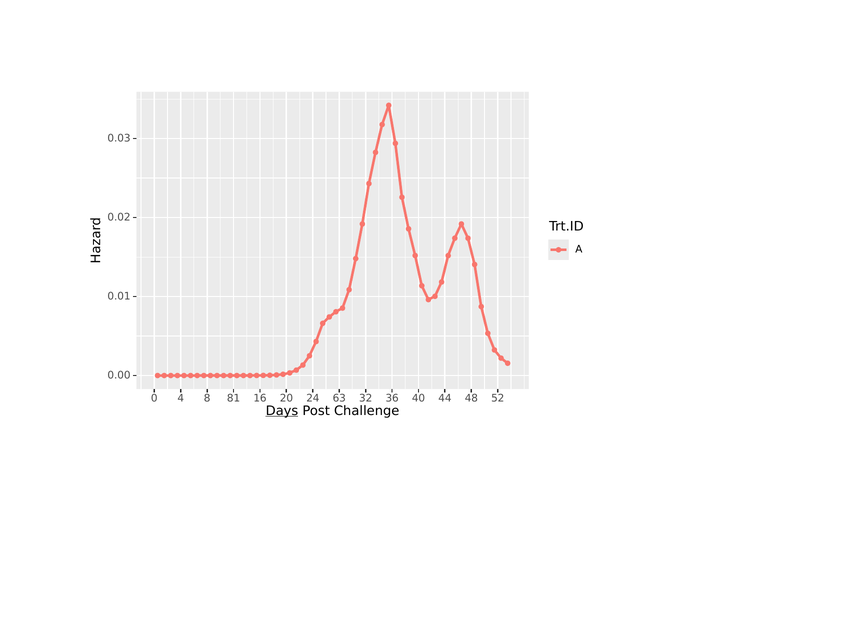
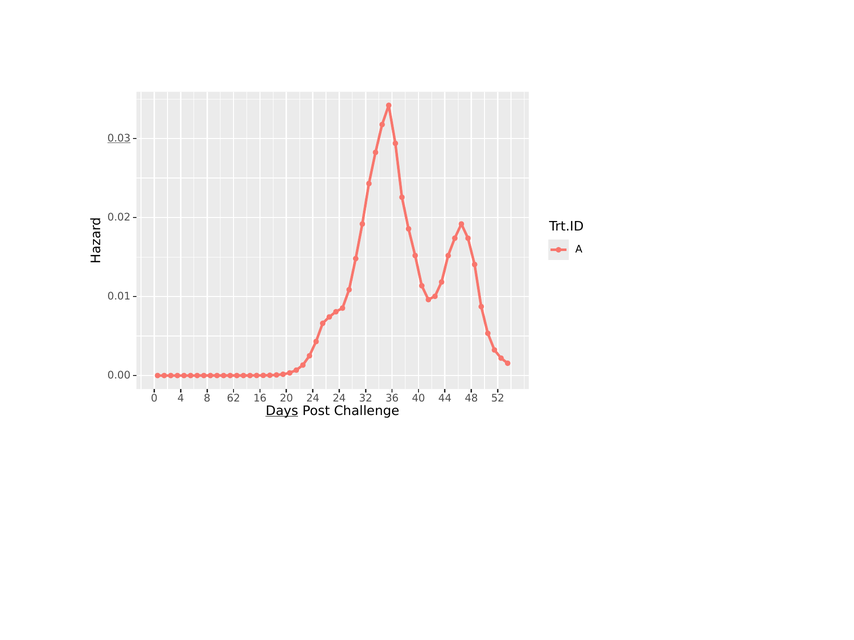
0.03 underline: none -> present
81: 81 -> 62
24 63: 63 -> 24
